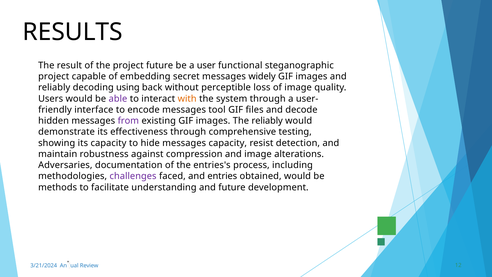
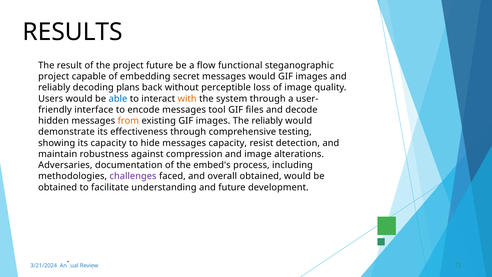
user: user -> flow
messages widely: widely -> would
using: using -> plans
able colour: purple -> blue
from colour: purple -> orange
entries's: entries's -> embed's
entries: entries -> overall
methods at (58, 187): methods -> obtained
